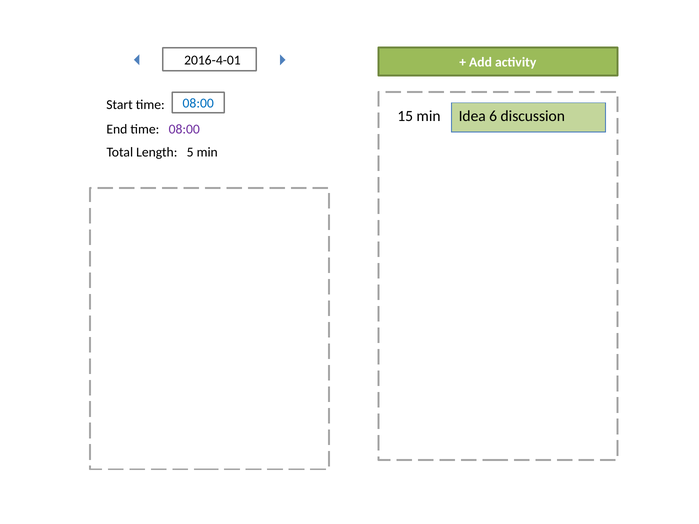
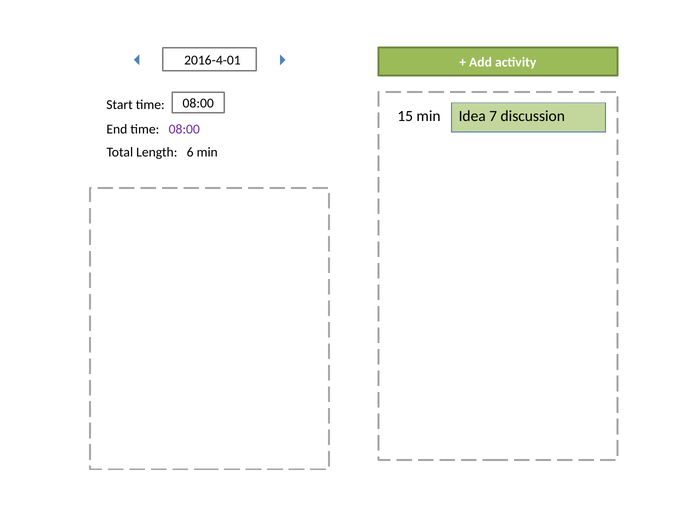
08:00 at (198, 104) colour: blue -> black
6: 6 -> 7
5: 5 -> 6
